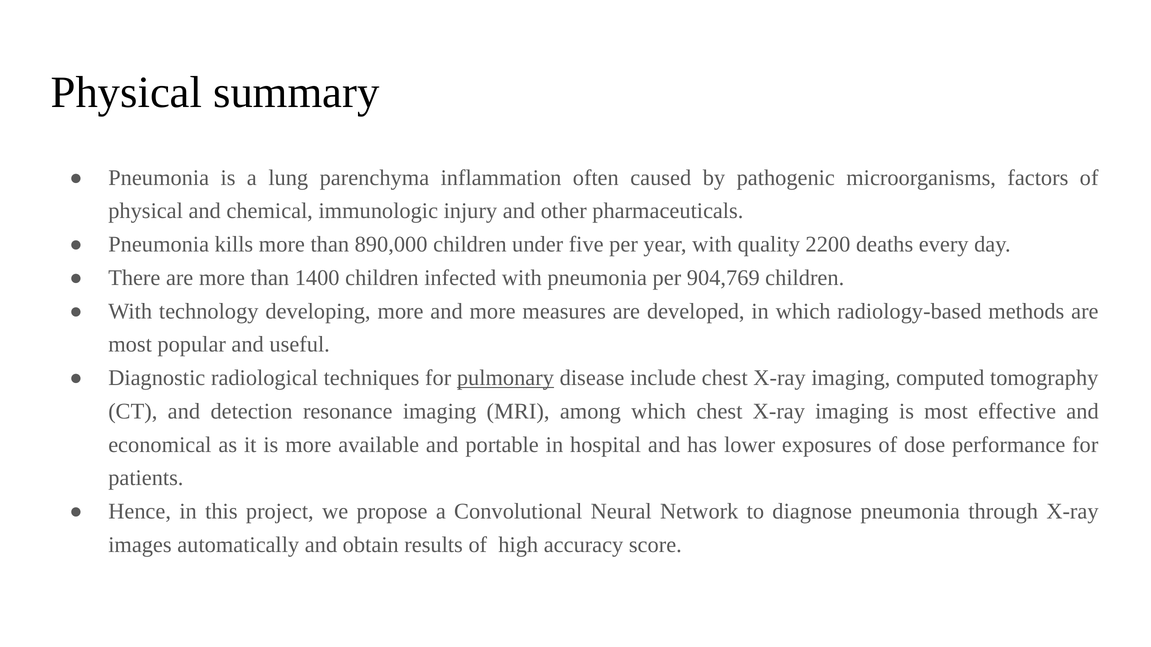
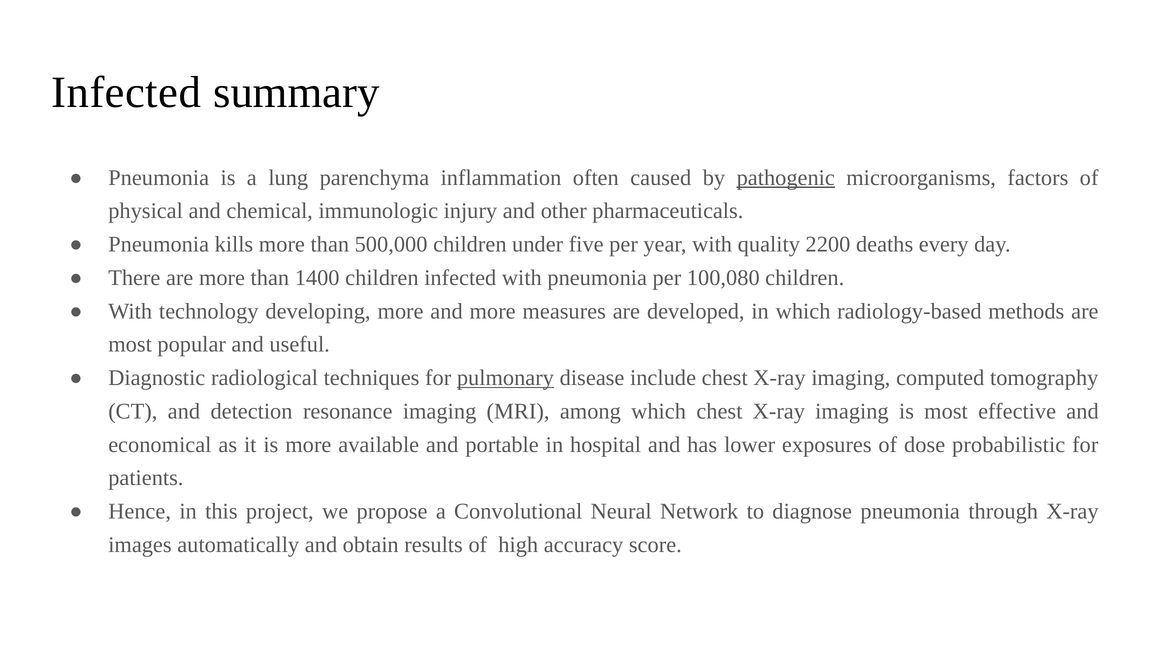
Physical at (126, 93): Physical -> Infected
pathogenic underline: none -> present
890,000: 890,000 -> 500,000
904,769: 904,769 -> 100,080
performance: performance -> probabilistic
